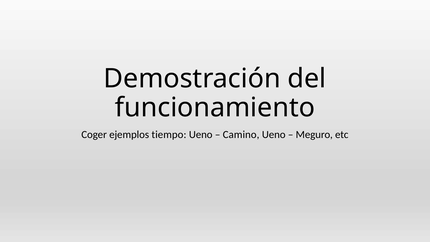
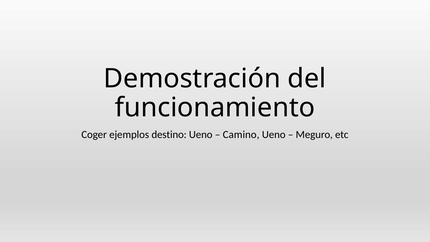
tiempo: tiempo -> destino
